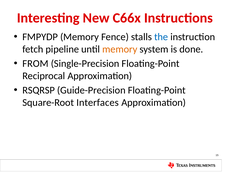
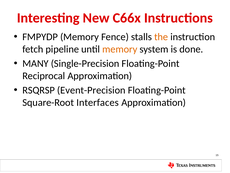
the colour: blue -> orange
FROM: FROM -> MANY
Guide-Precision: Guide-Precision -> Event-Precision
